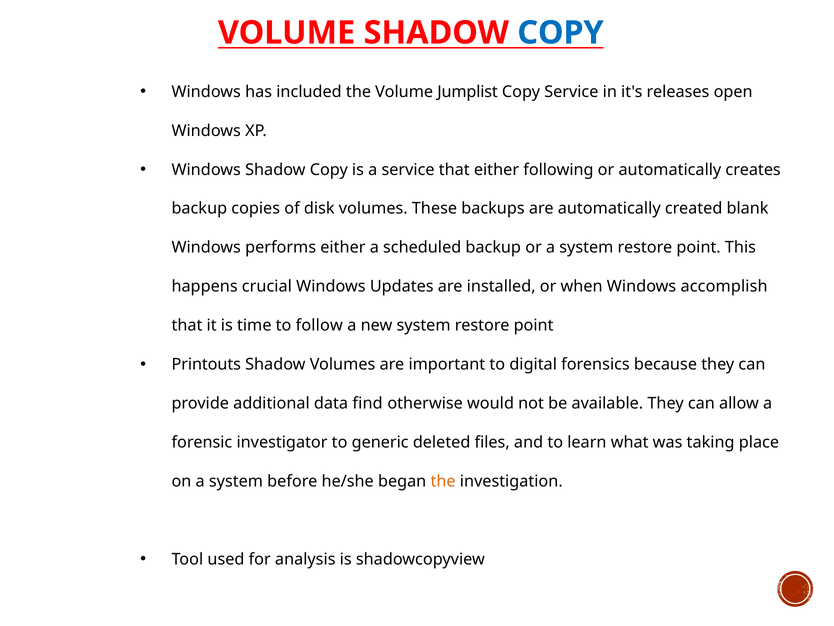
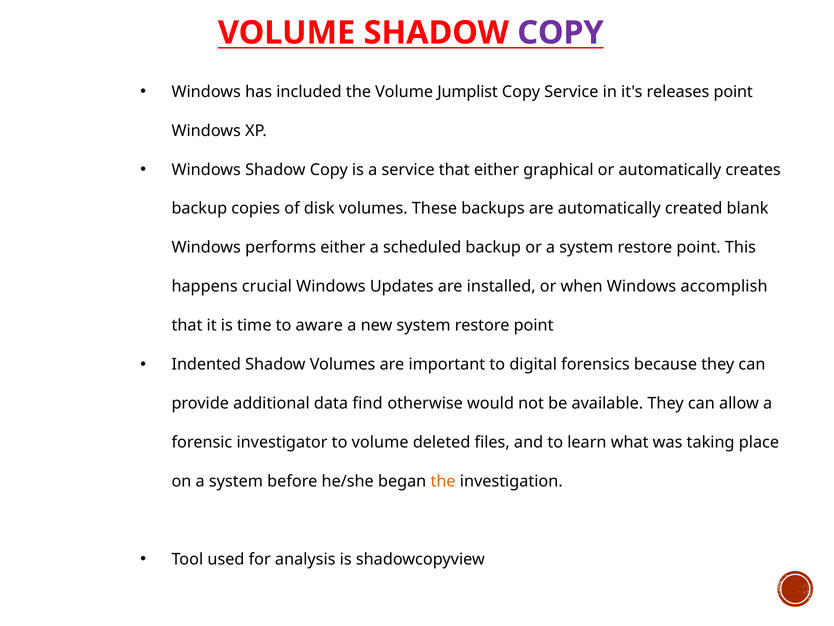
COPY at (561, 33) colour: blue -> purple
releases open: open -> point
following: following -> graphical
follow: follow -> aware
Printouts: Printouts -> Indented
to generic: generic -> volume
